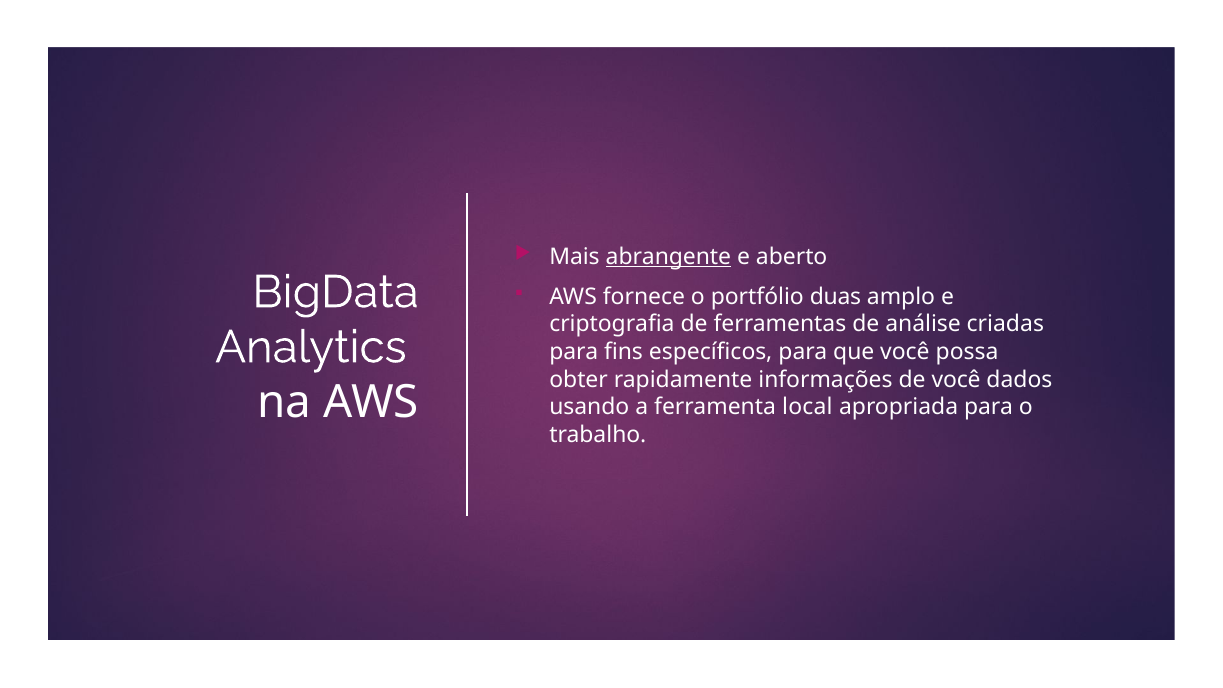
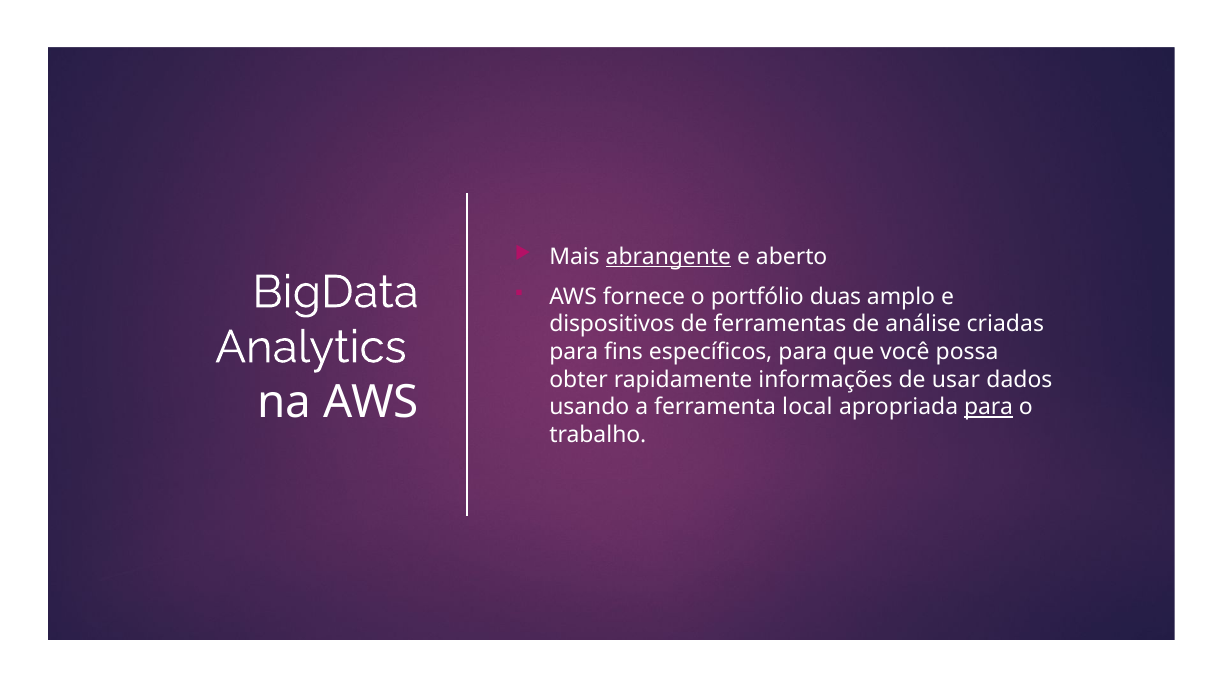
criptografia: criptografia -> dispositivos
de você: você -> usar
para at (989, 407) underline: none -> present
